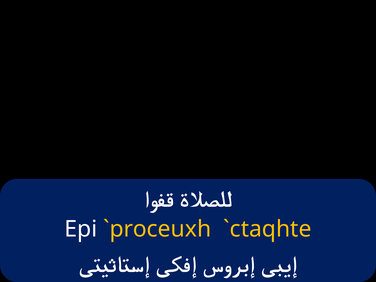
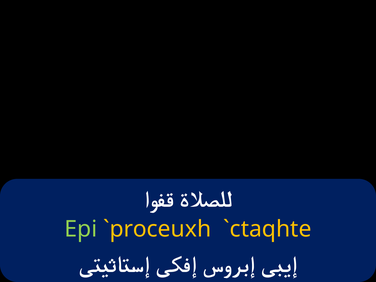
Epi colour: white -> light green
